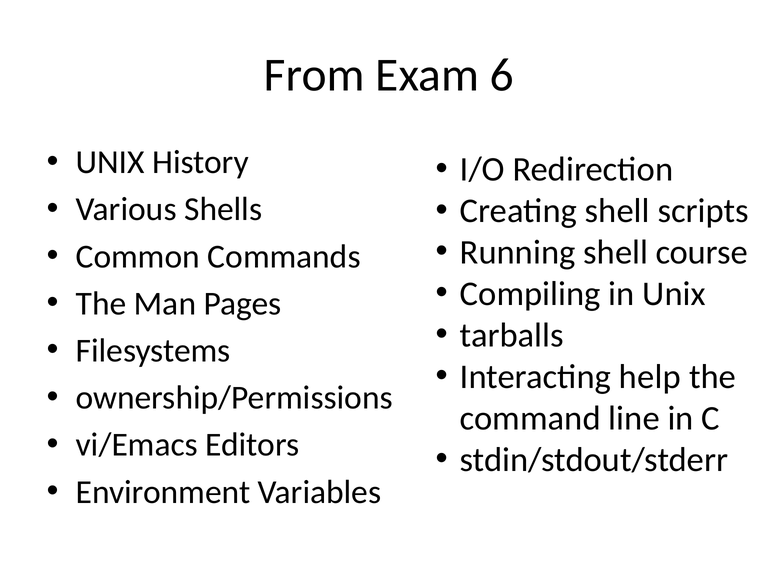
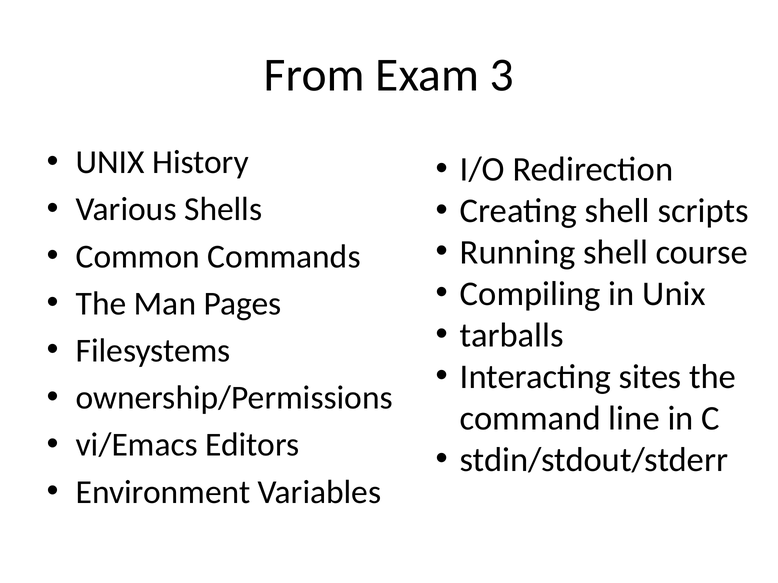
6: 6 -> 3
help: help -> sites
